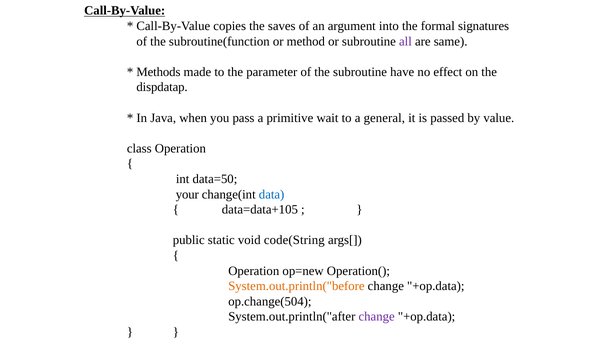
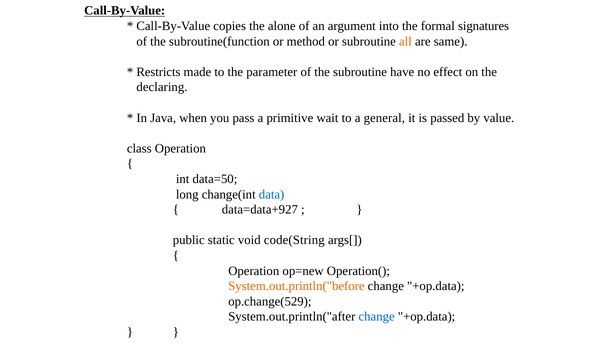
saves: saves -> alone
all colour: purple -> orange
Methods: Methods -> Restricts
dispdatap: dispdatap -> declaring
your: your -> long
data=data+105: data=data+105 -> data=data+927
op.change(504: op.change(504 -> op.change(529
change at (377, 317) colour: purple -> blue
